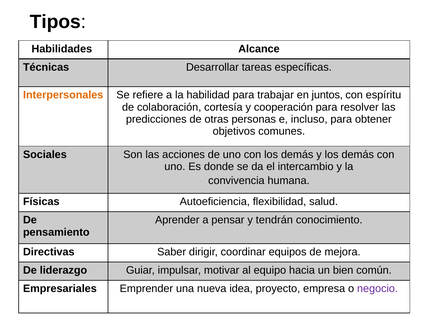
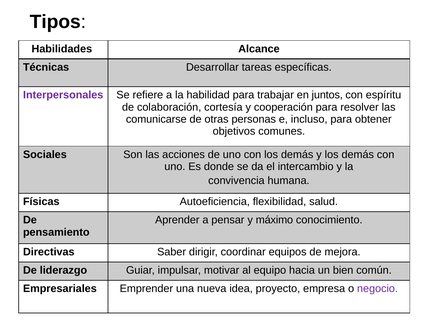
Interpersonales colour: orange -> purple
predicciones: predicciones -> comunicarse
tendrán: tendrán -> máximo
